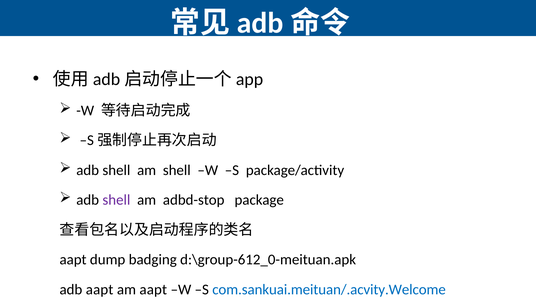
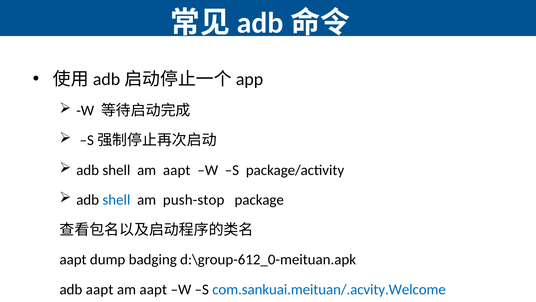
shell am shell: shell -> aapt
shell at (116, 200) colour: purple -> blue
adbd-stop: adbd-stop -> push-stop
